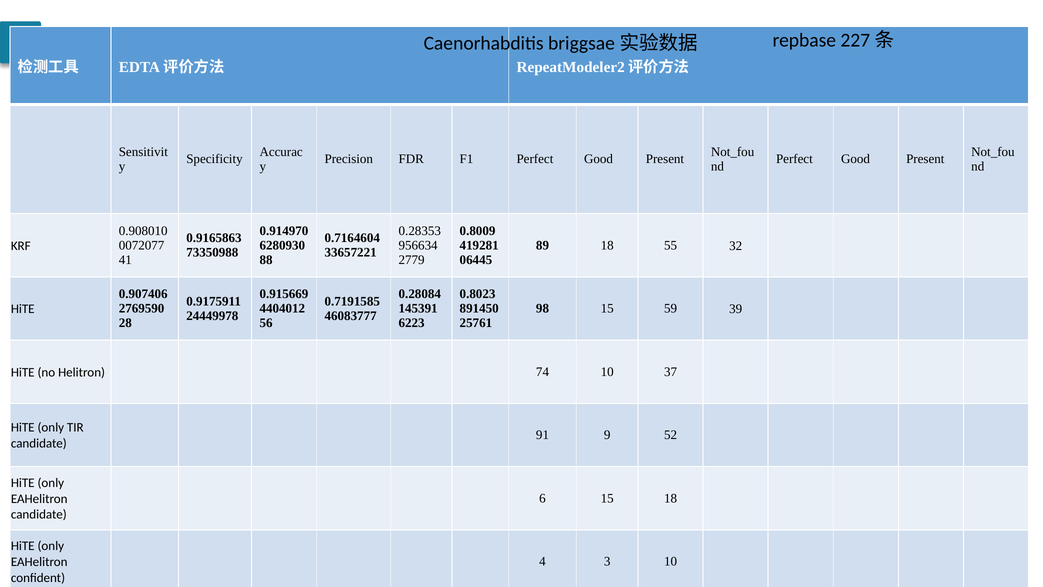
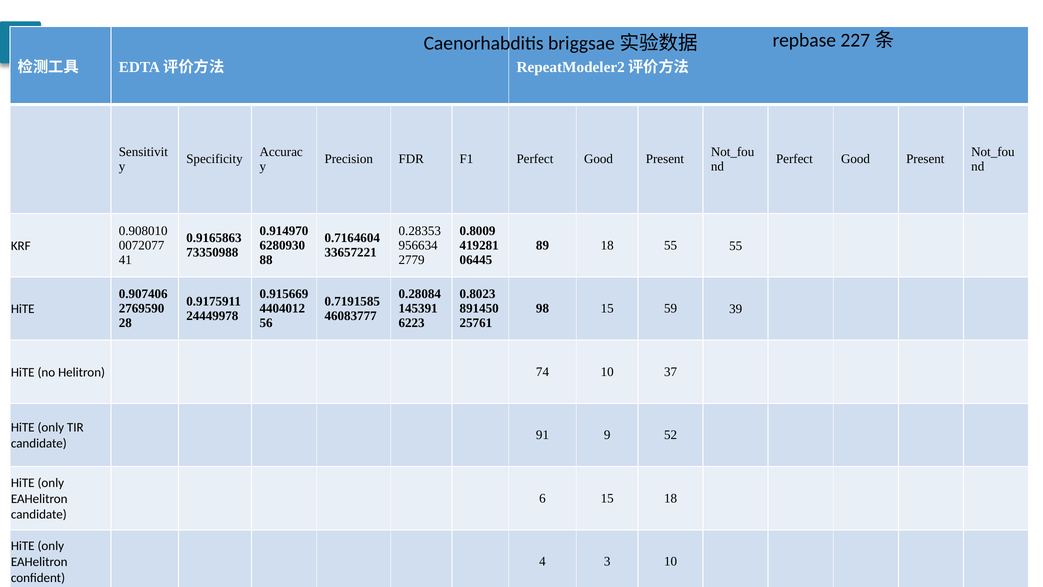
55 32: 32 -> 55
